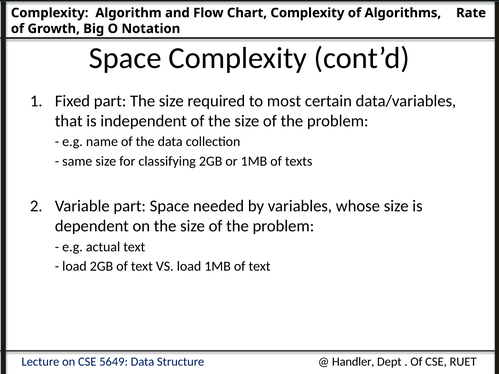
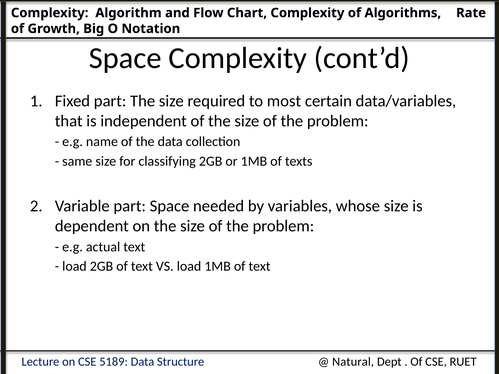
5649: 5649 -> 5189
Handler: Handler -> Natural
